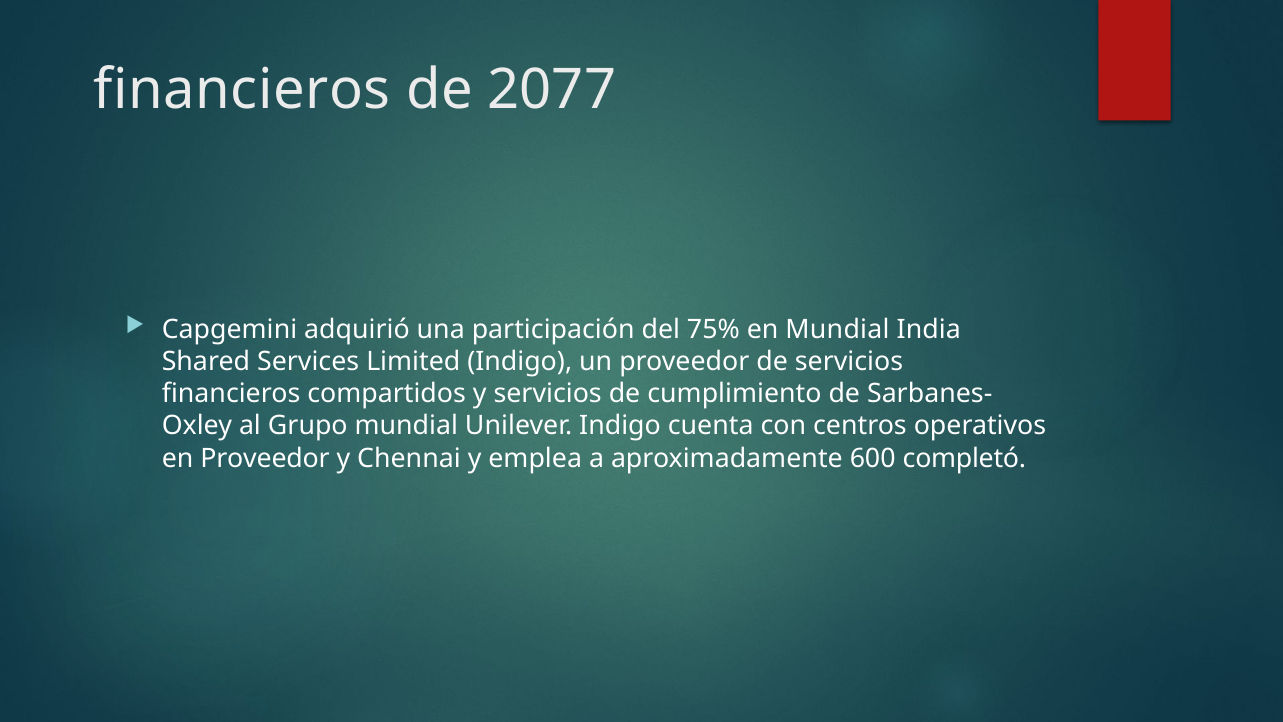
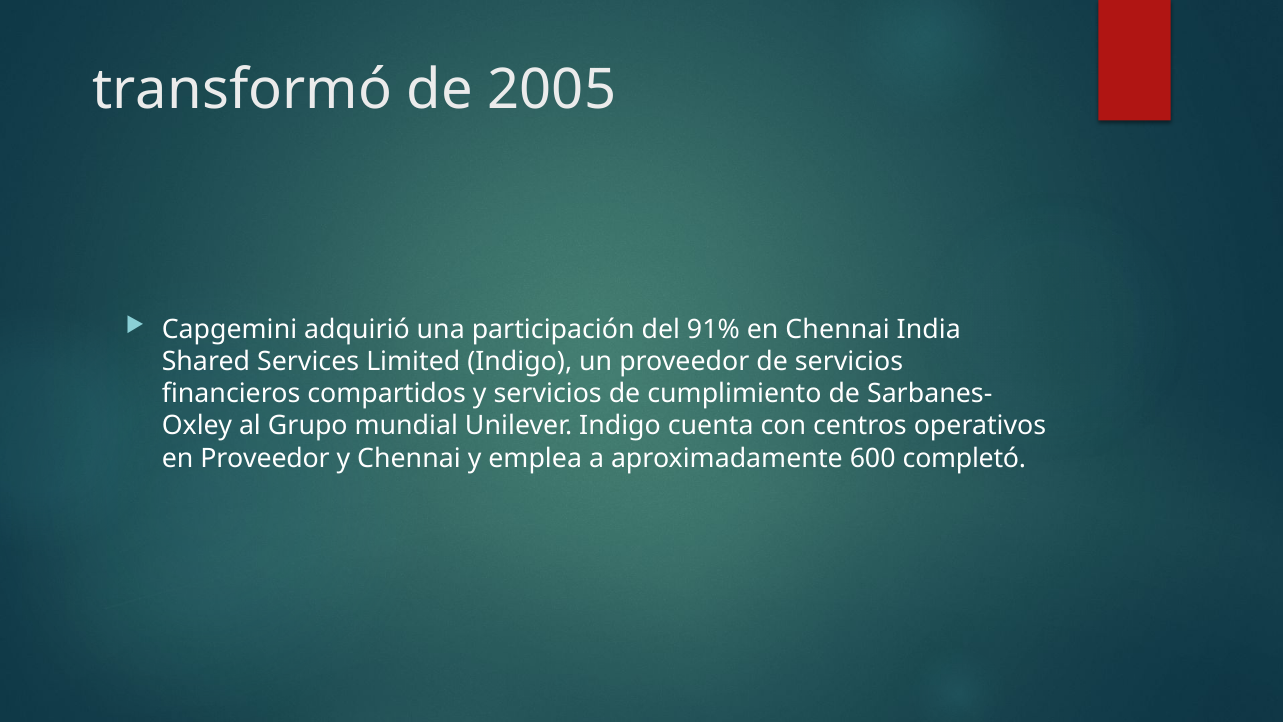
financieros at (242, 90): financieros -> transformó
2077: 2077 -> 2005
75%: 75% -> 91%
en Mundial: Mundial -> Chennai
